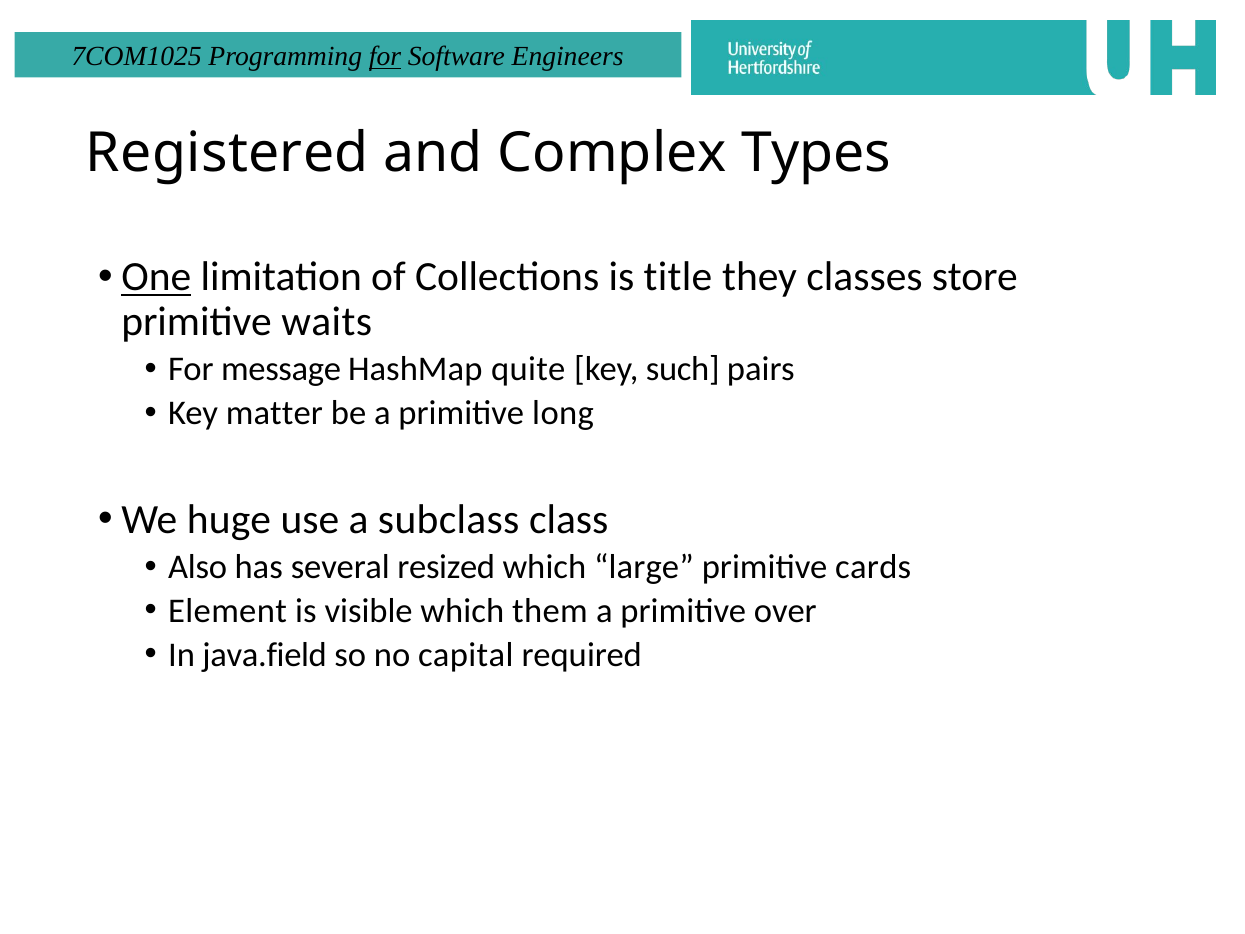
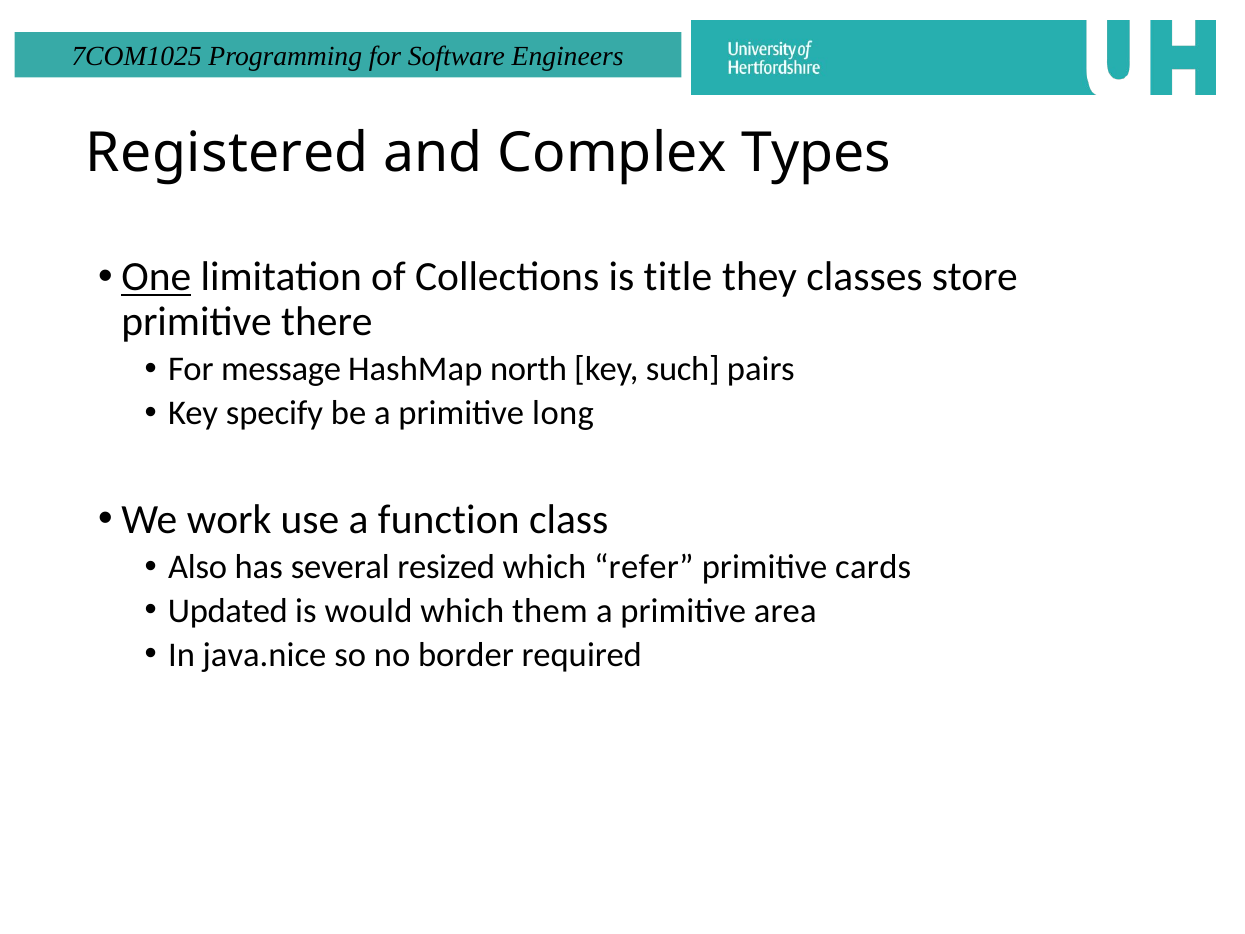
for at (385, 57) underline: present -> none
waits: waits -> there
quite: quite -> north
matter: matter -> specify
huge: huge -> work
subclass: subclass -> function
large: large -> refer
Element: Element -> Updated
visible: visible -> would
over: over -> area
java.field: java.field -> java.nice
capital: capital -> border
